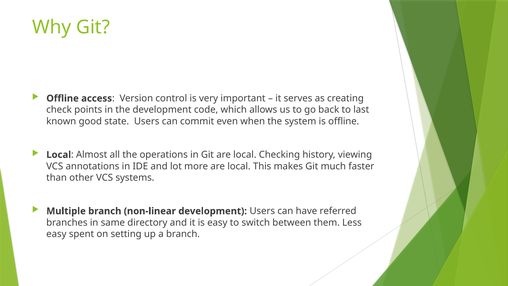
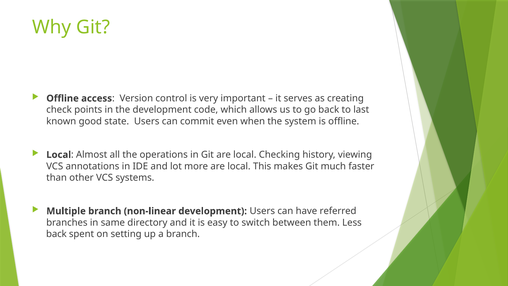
easy at (56, 234): easy -> back
